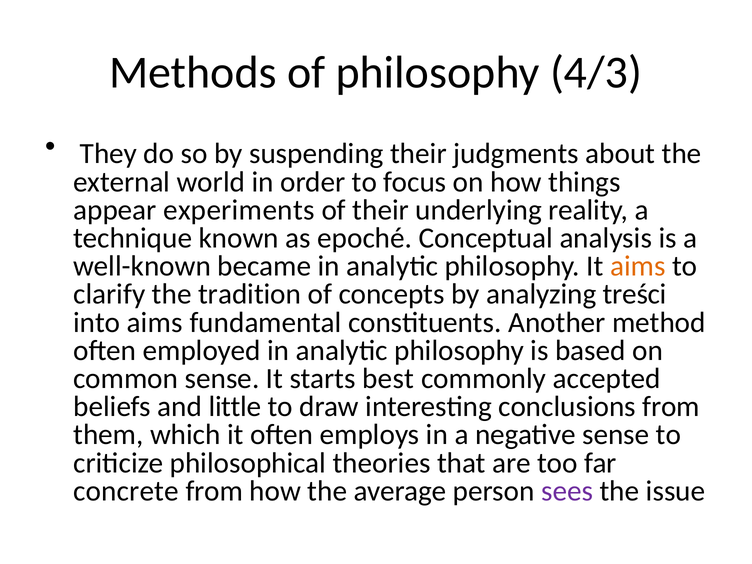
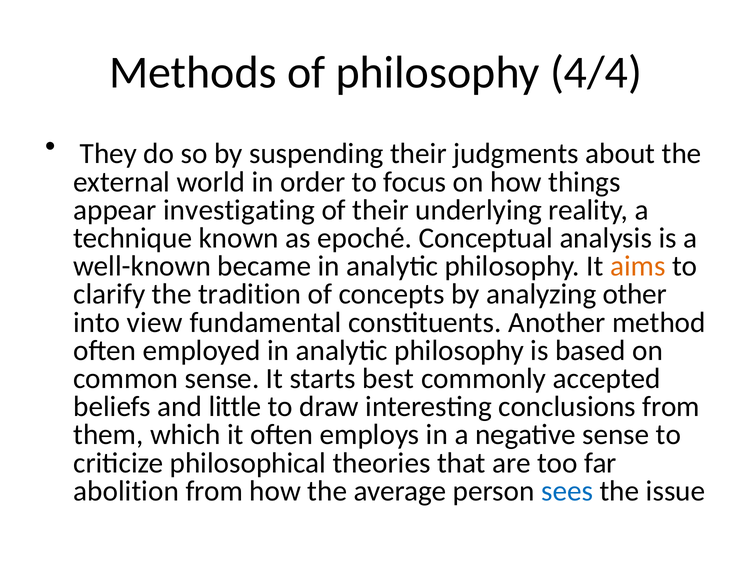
4/3: 4/3 -> 4/4
experiments: experiments -> investigating
treści: treści -> other
into aims: aims -> view
concrete: concrete -> abolition
sees colour: purple -> blue
